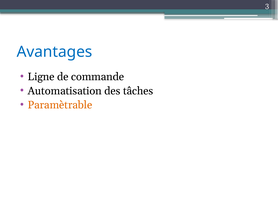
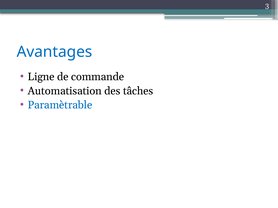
Paramètrable colour: orange -> blue
